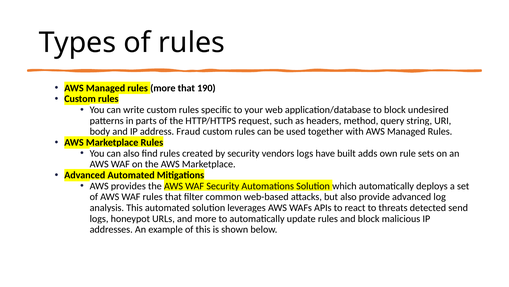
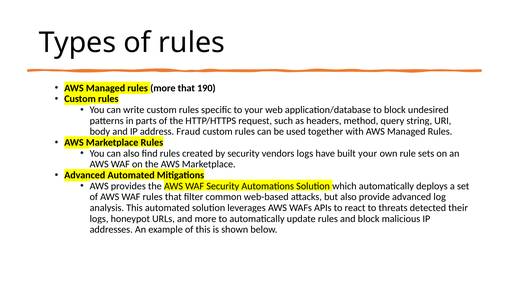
built adds: adds -> your
send: send -> their
